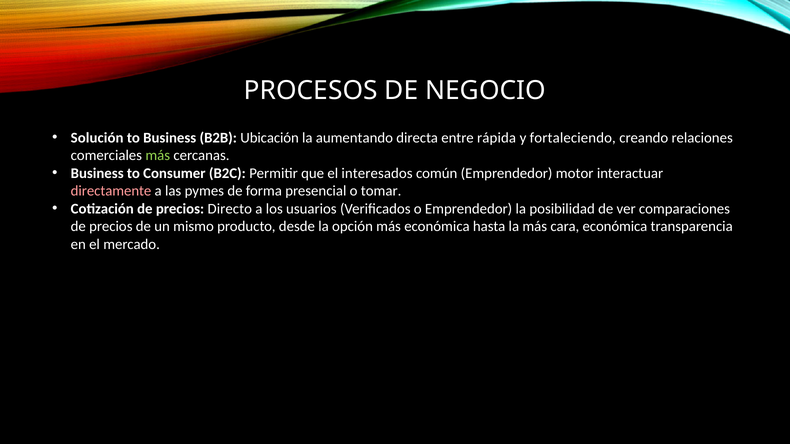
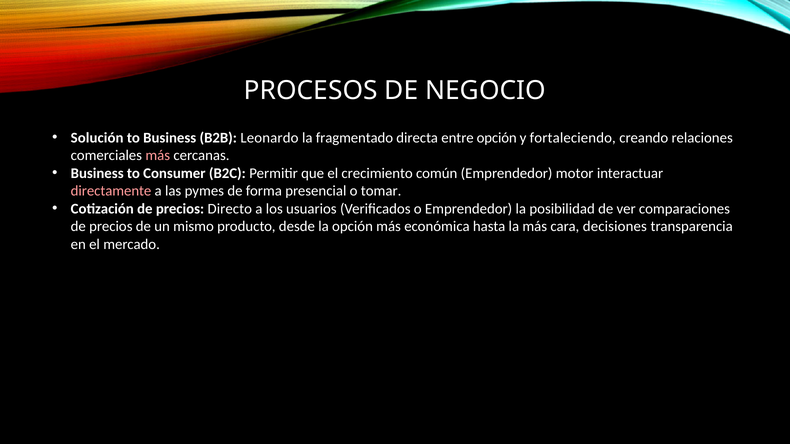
Ubicación: Ubicación -> Leonardo
aumentando: aumentando -> fragmentado
entre rápida: rápida -> opción
más at (158, 156) colour: light green -> pink
interesados: interesados -> crecimiento
cara económica: económica -> decisiones
